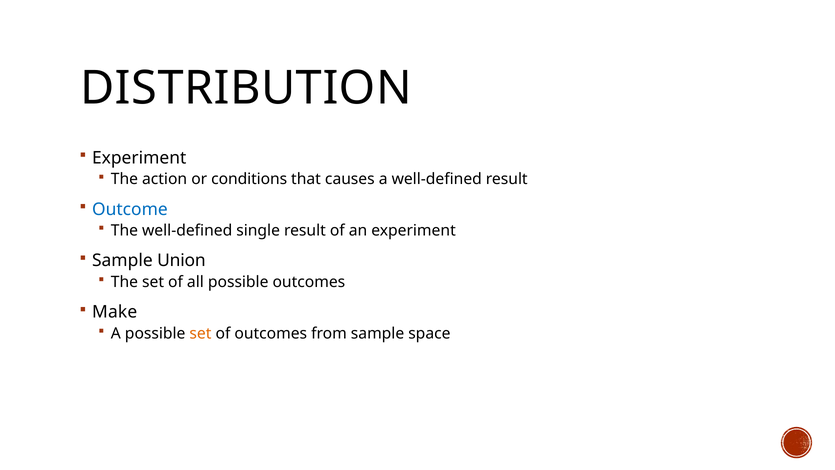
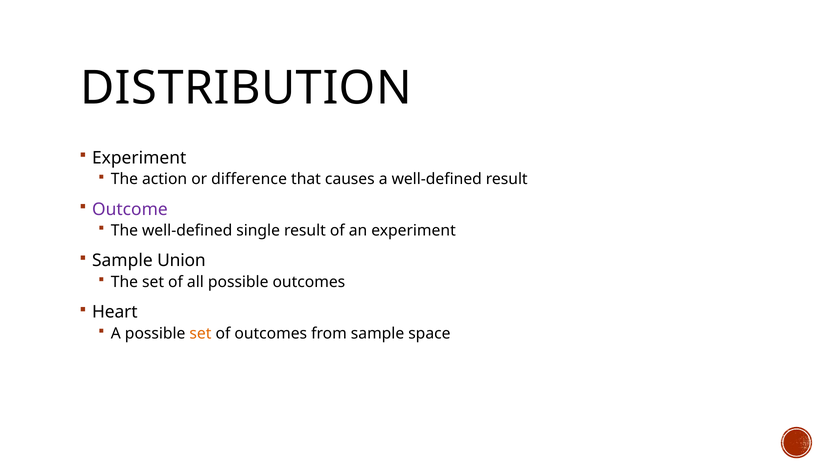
conditions: conditions -> difference
Outcome colour: blue -> purple
Make: Make -> Heart
